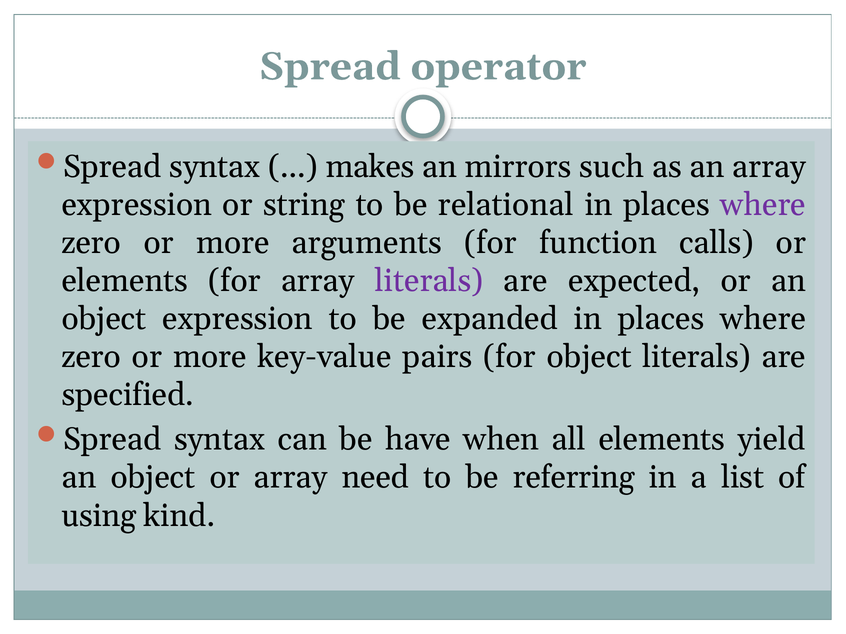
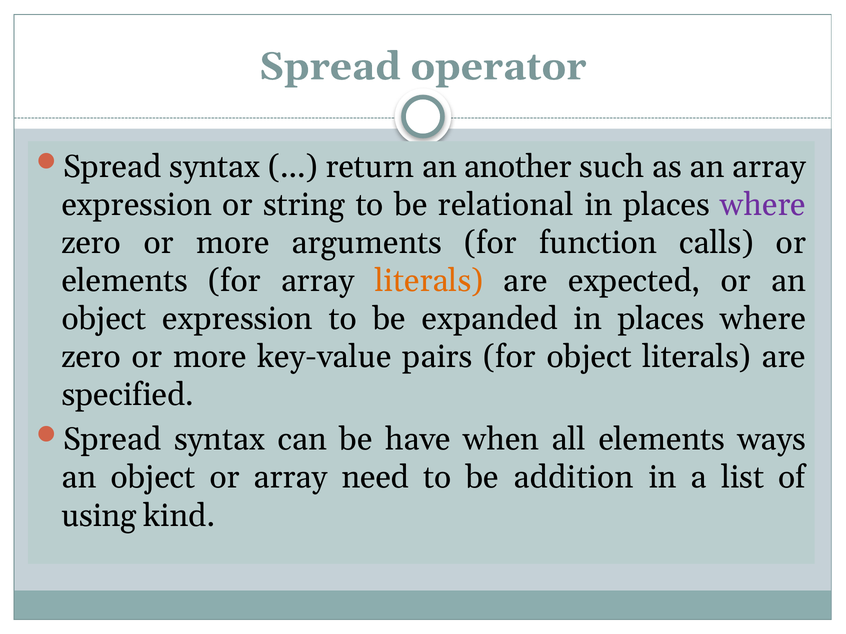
makes: makes -> return
mirrors: mirrors -> another
literals at (429, 281) colour: purple -> orange
yield: yield -> ways
referring: referring -> addition
